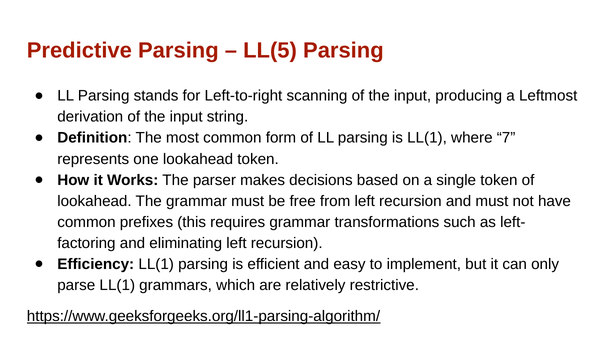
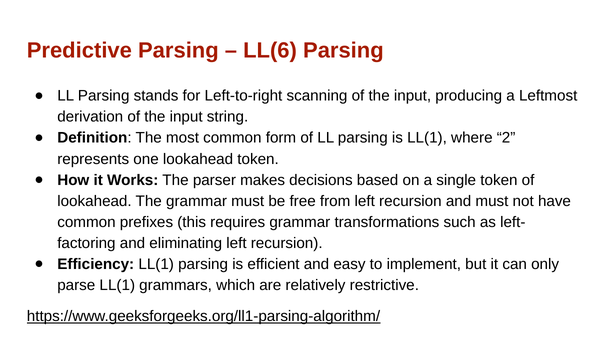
LL(5: LL(5 -> LL(6
7: 7 -> 2
